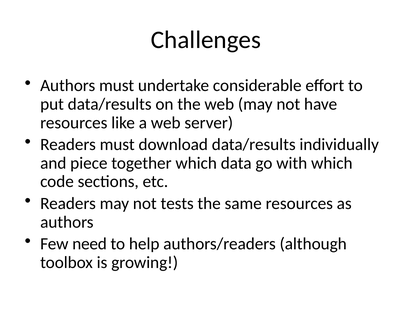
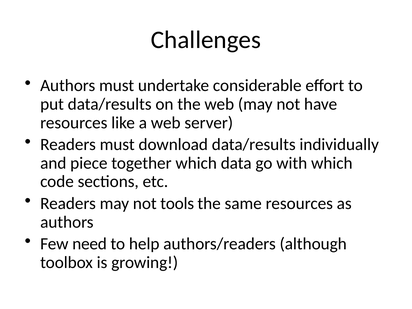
tests: tests -> tools
